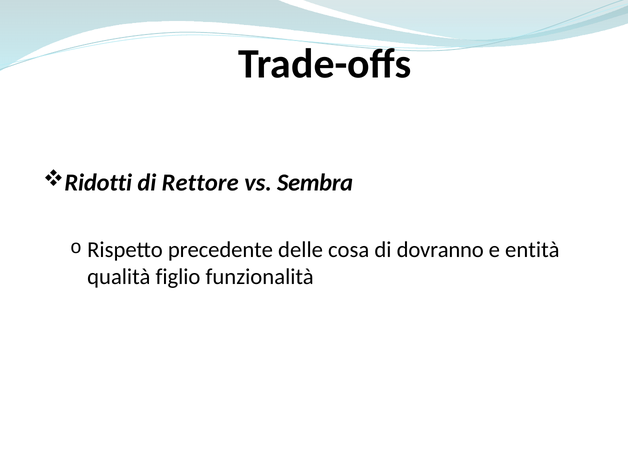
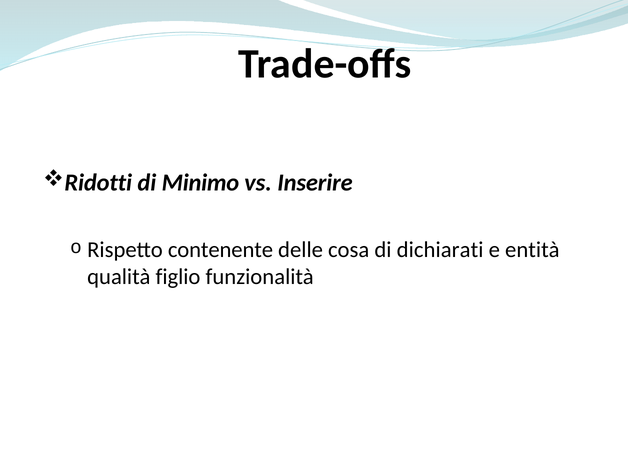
Rettore: Rettore -> Minimo
Sembra: Sembra -> Inserire
precedente: precedente -> contenente
dovranno: dovranno -> dichiarati
